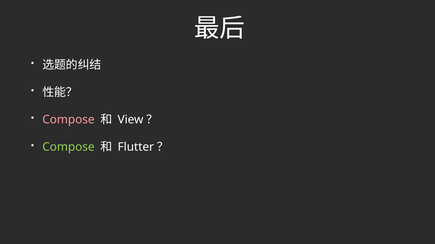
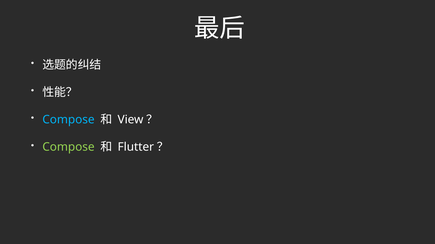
Compose at (68, 120) colour: pink -> light blue
